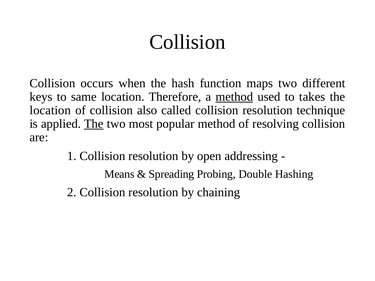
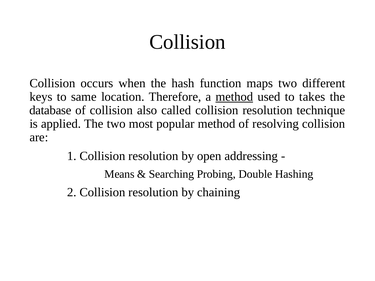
location at (50, 110): location -> database
The at (94, 124) underline: present -> none
Spreading: Spreading -> Searching
